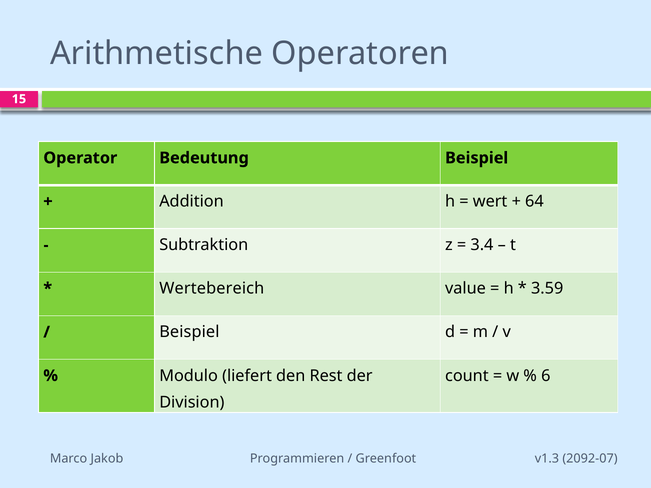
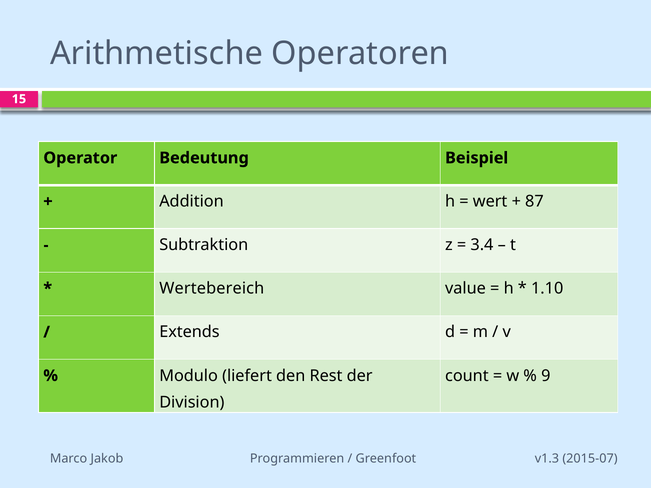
64: 64 -> 87
3.59: 3.59 -> 1.10
Beispiel at (189, 332): Beispiel -> Extends
6: 6 -> 9
2092-07: 2092-07 -> 2015-07
